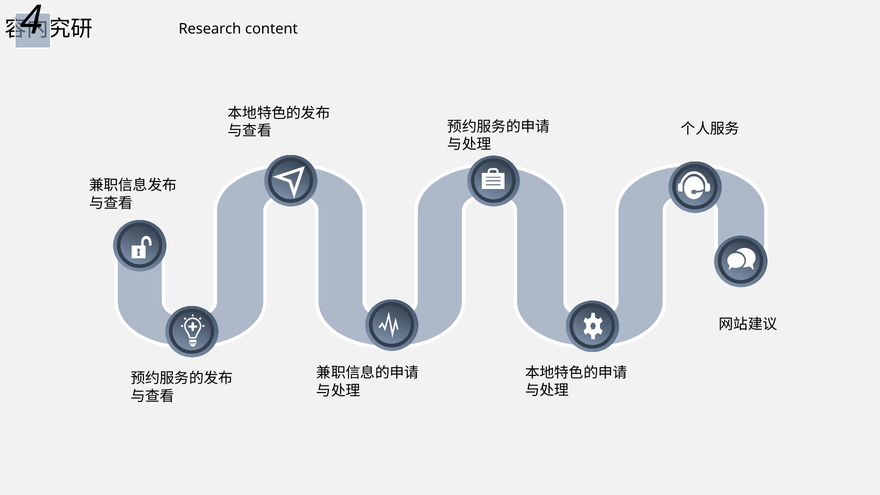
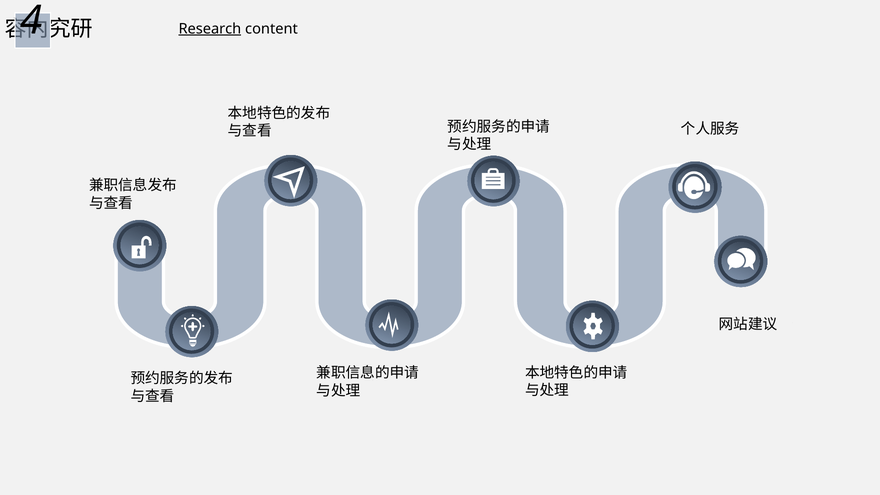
Research underline: none -> present
